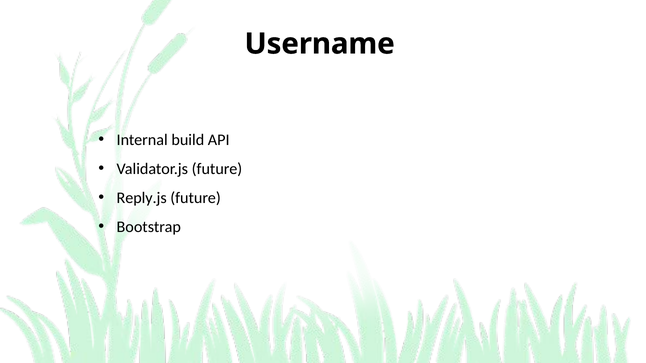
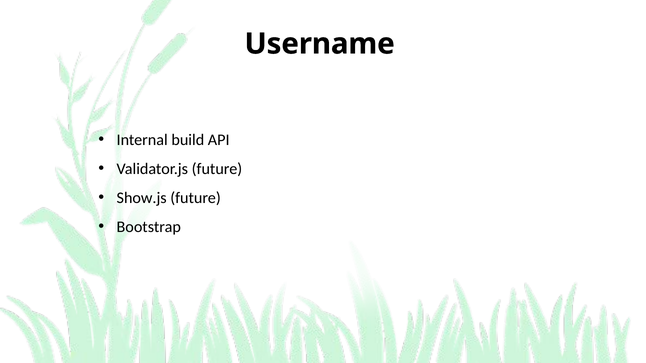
Reply.js: Reply.js -> Show.js
